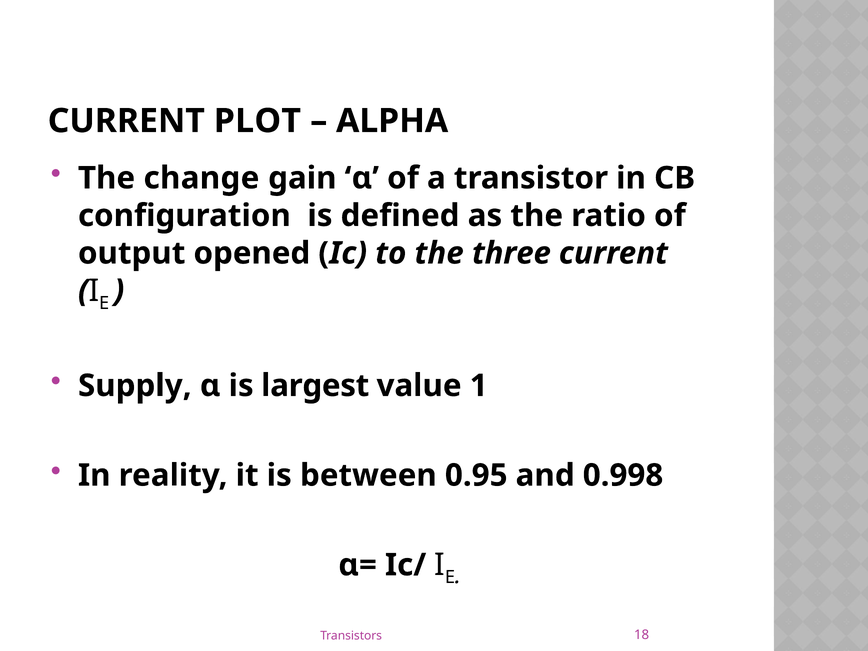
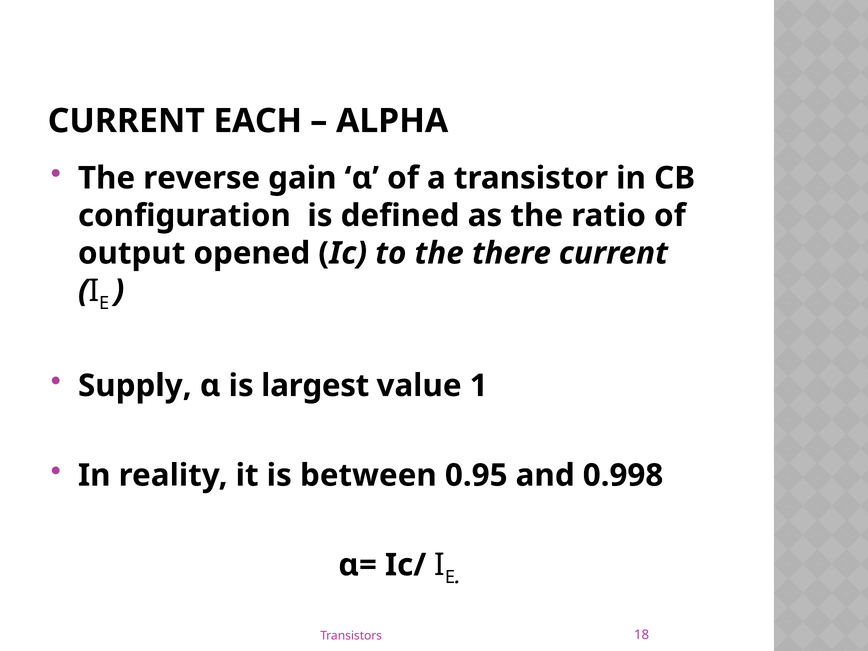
PLOT: PLOT -> EACH
change: change -> reverse
three: three -> there
